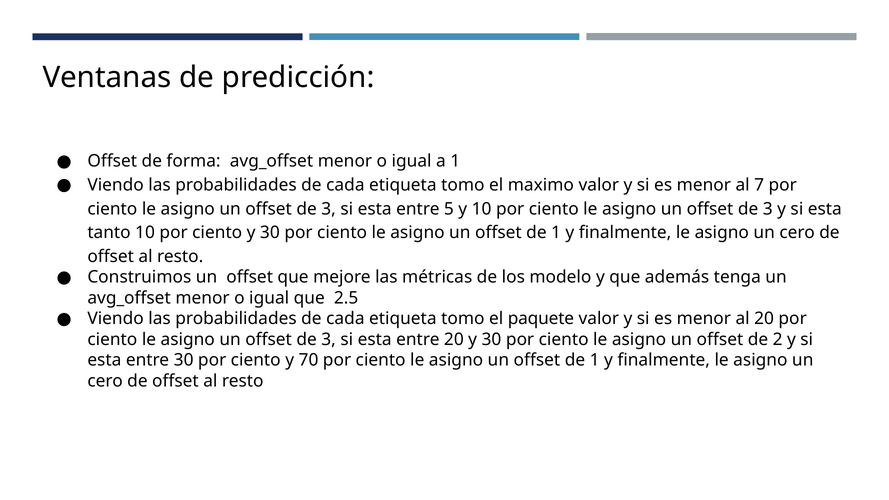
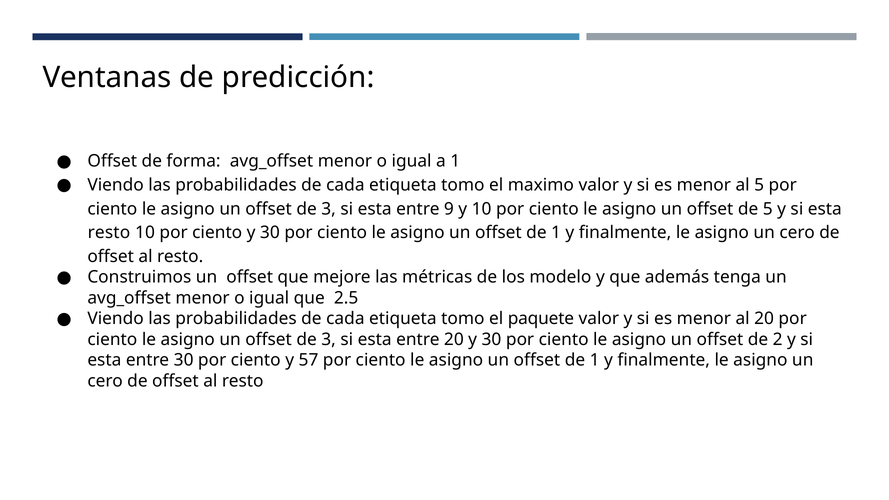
al 7: 7 -> 5
5: 5 -> 9
3 at (768, 209): 3 -> 5
tanto at (109, 233): tanto -> resto
70: 70 -> 57
